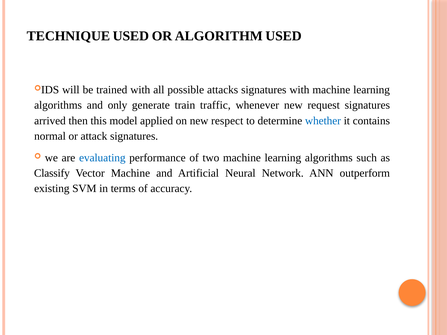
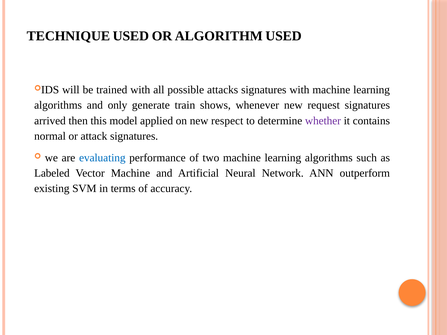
traffic: traffic -> shows
whether colour: blue -> purple
Classify: Classify -> Labeled
